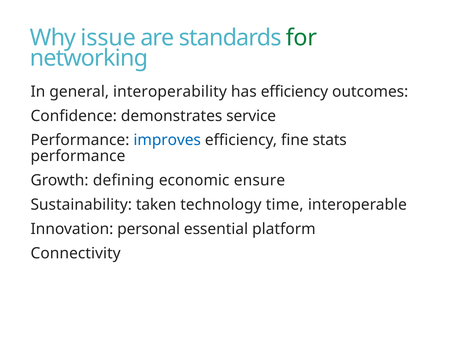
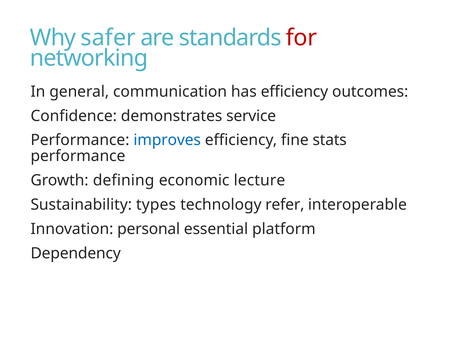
issue: issue -> safer
for colour: green -> red
interoperability: interoperability -> communication
ensure: ensure -> lecture
taken: taken -> types
time: time -> refer
Connectivity: Connectivity -> Dependency
